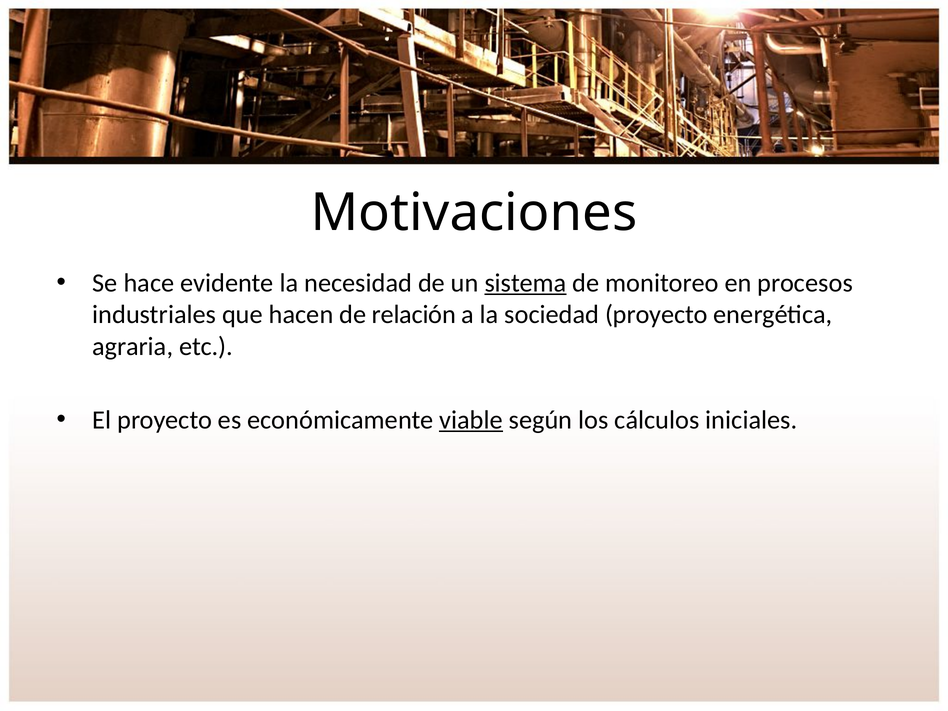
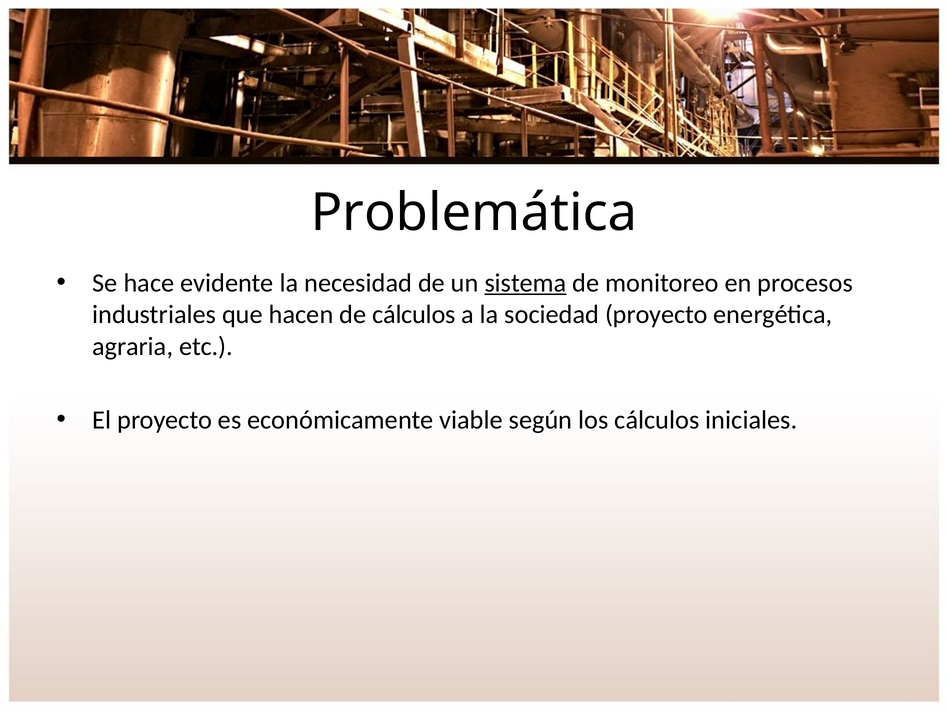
Motivaciones: Motivaciones -> Problemática
de relación: relación -> cálculos
viable underline: present -> none
